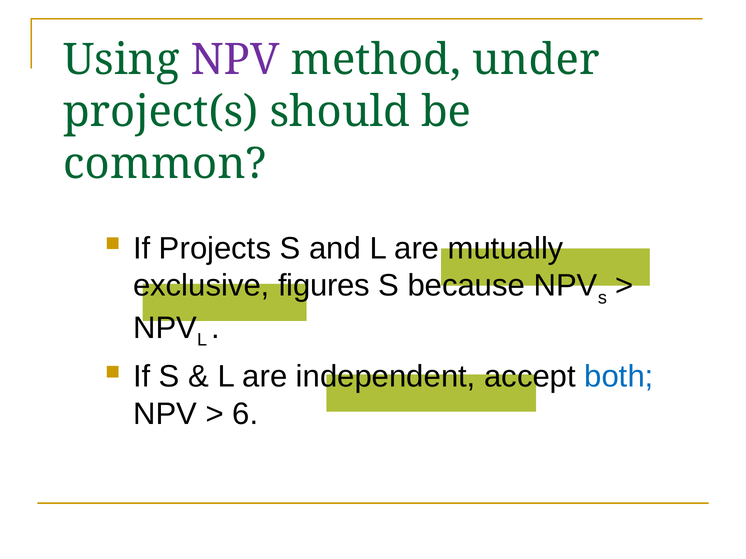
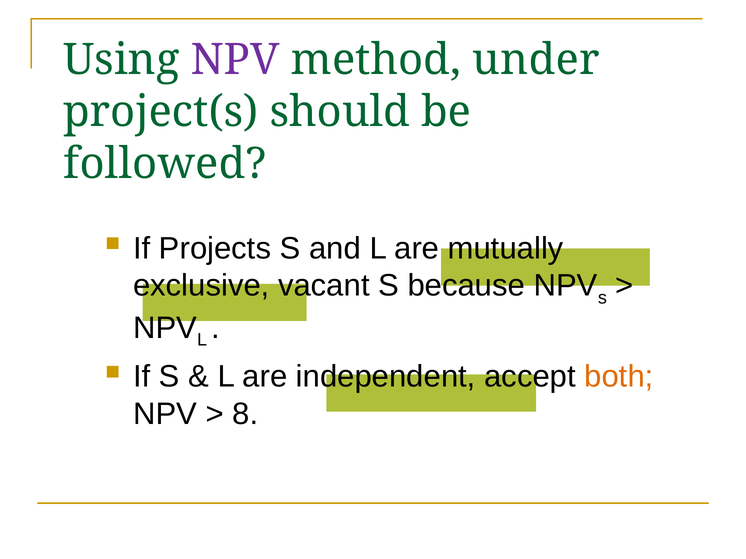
common: common -> followed
figures: figures -> vacant
both colour: blue -> orange
6: 6 -> 8
